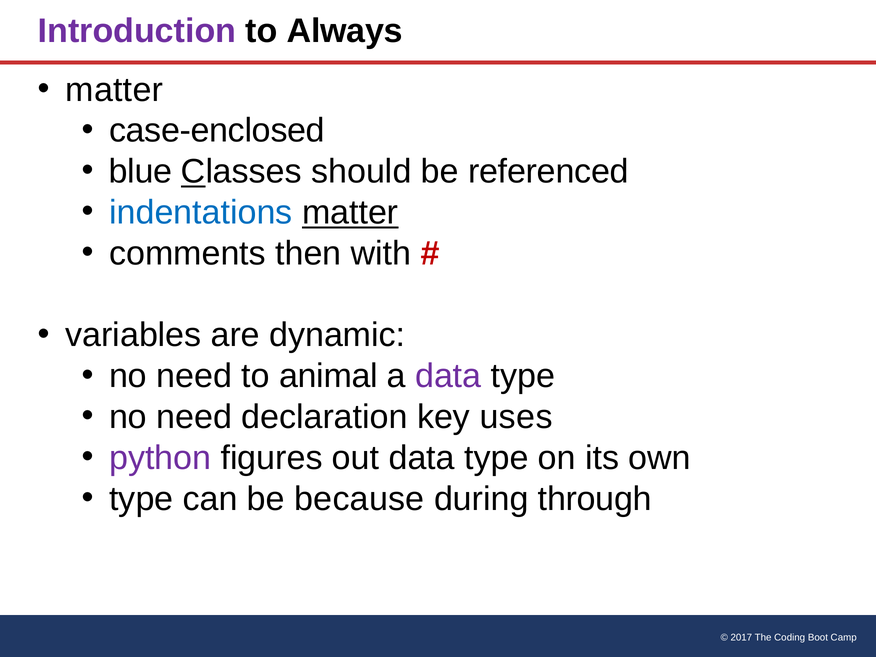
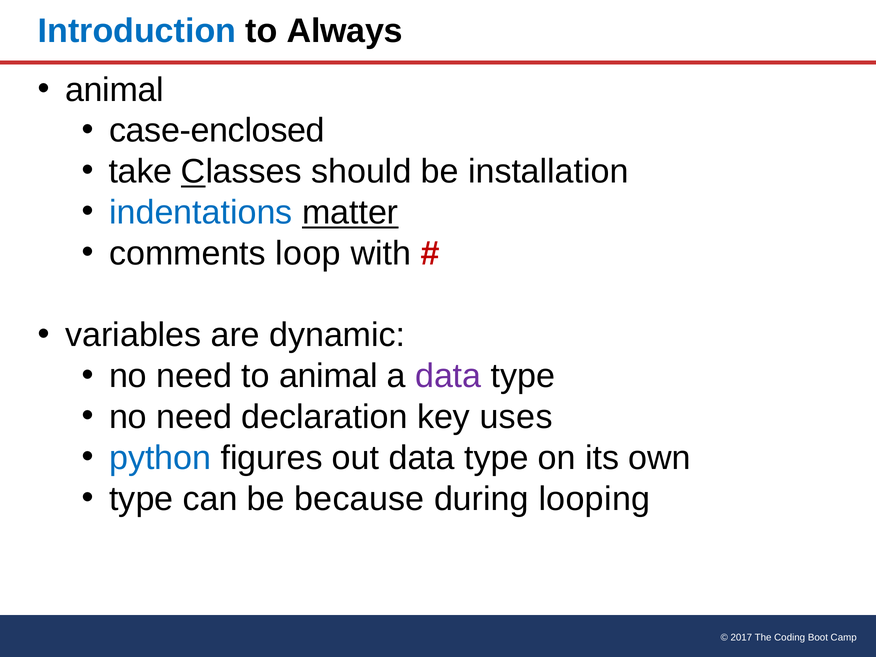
Introduction colour: purple -> blue
matter at (114, 90): matter -> animal
blue: blue -> take
referenced: referenced -> installation
then: then -> loop
python colour: purple -> blue
through: through -> looping
